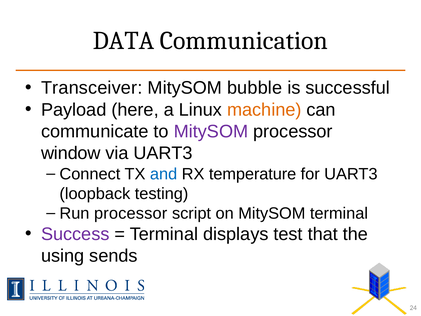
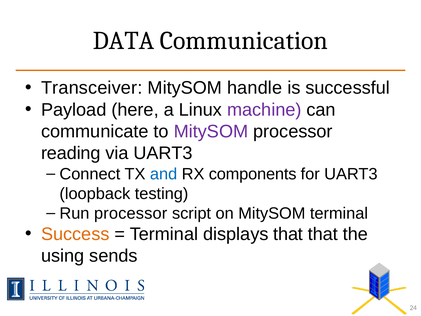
bubble: bubble -> handle
machine colour: orange -> purple
window: window -> reading
temperature: temperature -> components
Success colour: purple -> orange
displays test: test -> that
